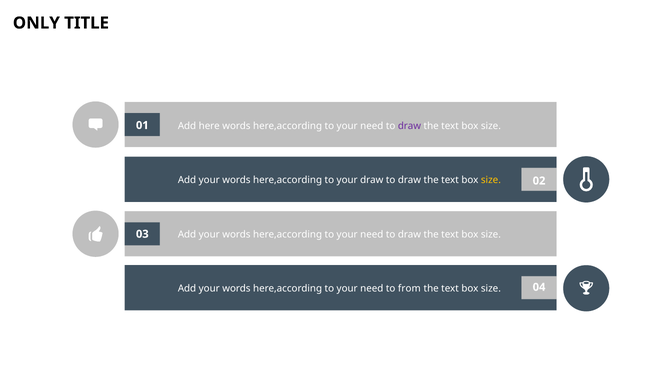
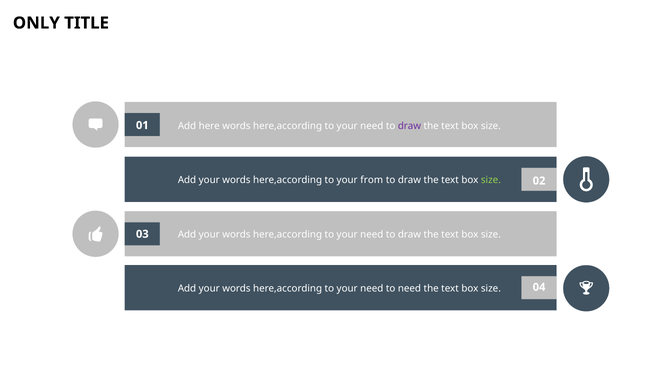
your draw: draw -> from
size at (491, 180) colour: yellow -> light green
to from: from -> need
